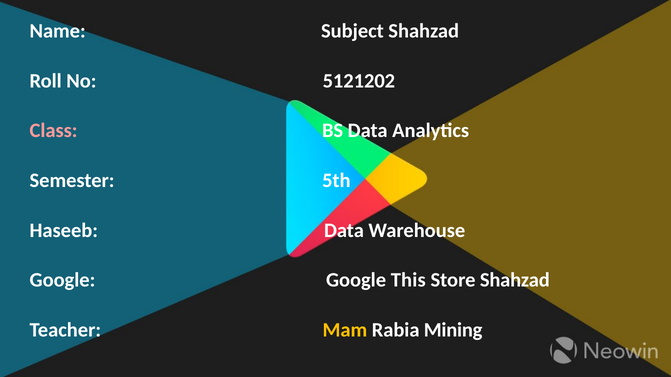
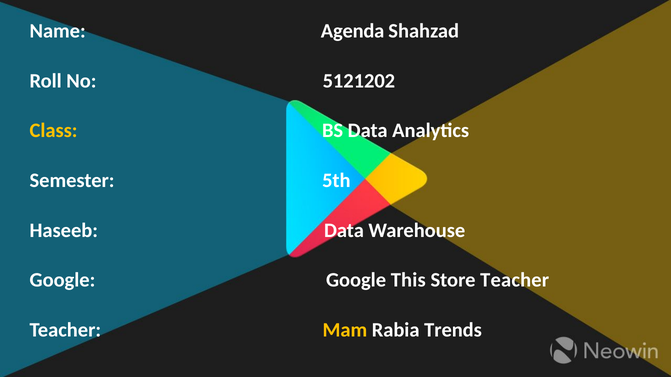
Subject: Subject -> Agenda
Class colour: pink -> yellow
Store Shahzad: Shahzad -> Teacher
Mining: Mining -> Trends
